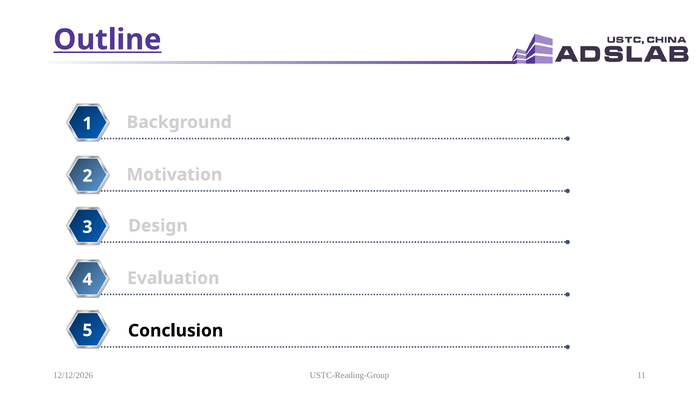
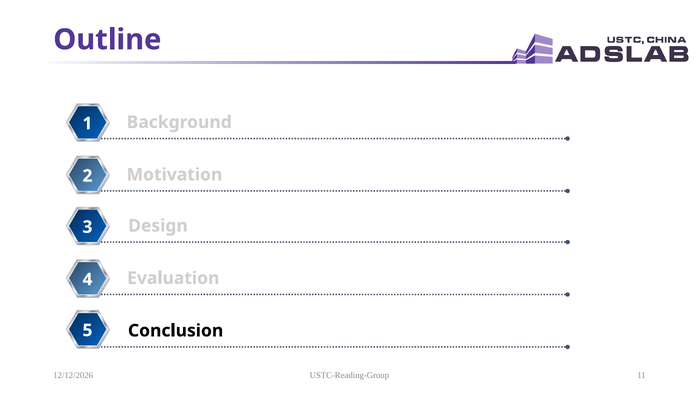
Outline underline: present -> none
